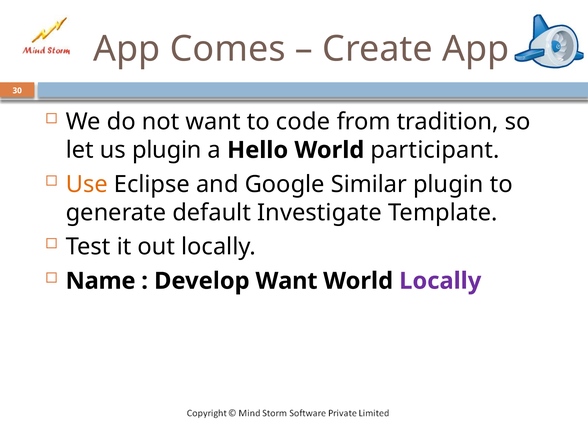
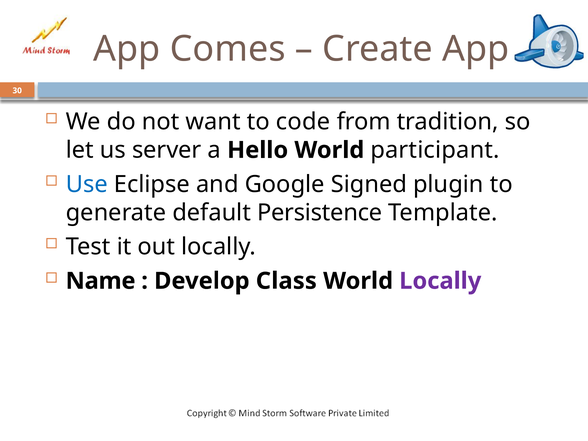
us plugin: plugin -> server
Use colour: orange -> blue
Similar: Similar -> Signed
Investigate: Investigate -> Persistence
Develop Want: Want -> Class
